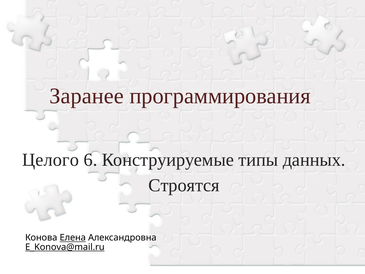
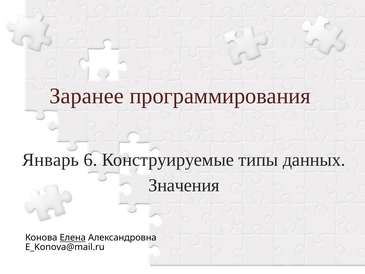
Целого: Целого -> Январь
Строятся: Строятся -> Значения
E_Konova@mail.ru underline: present -> none
